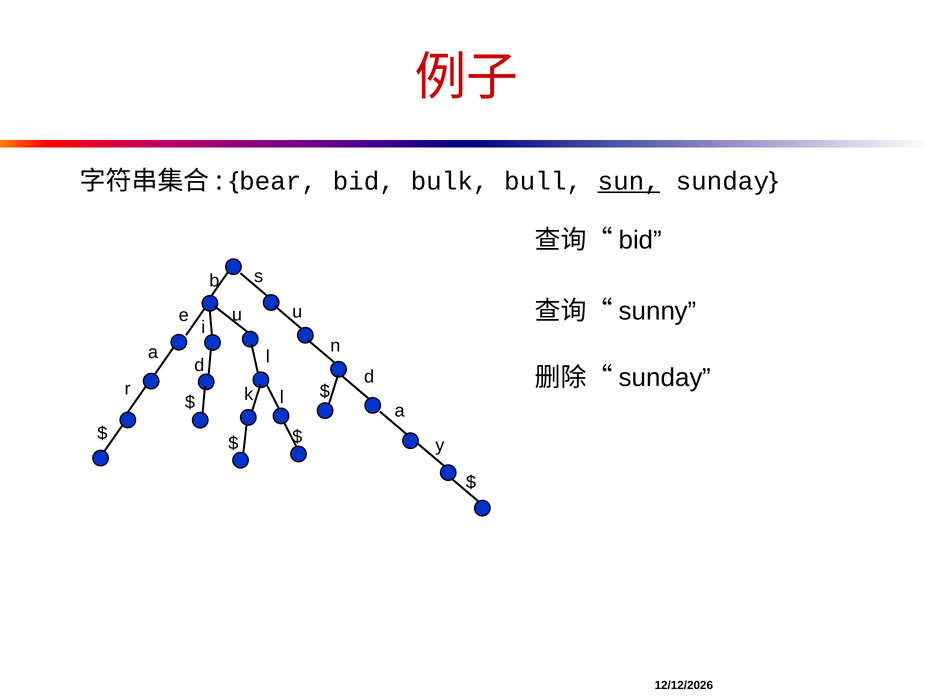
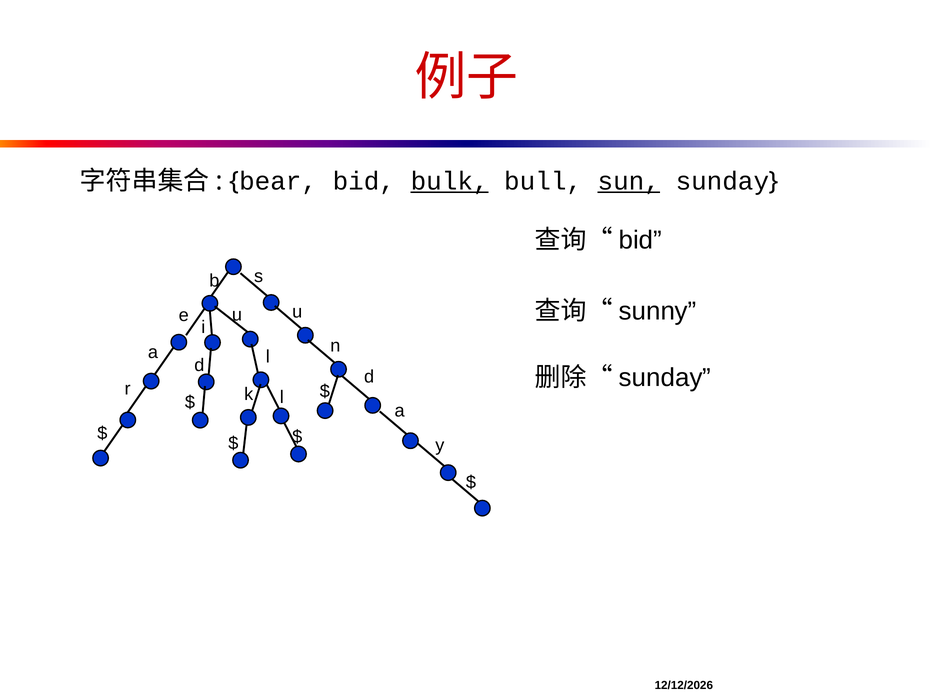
bulk underline: none -> present
